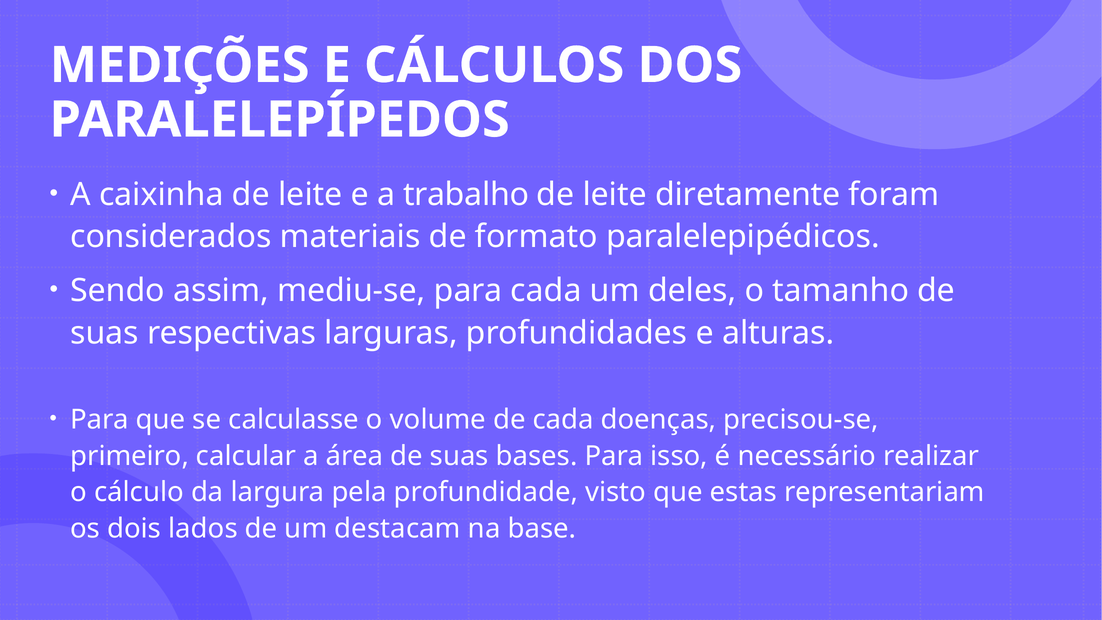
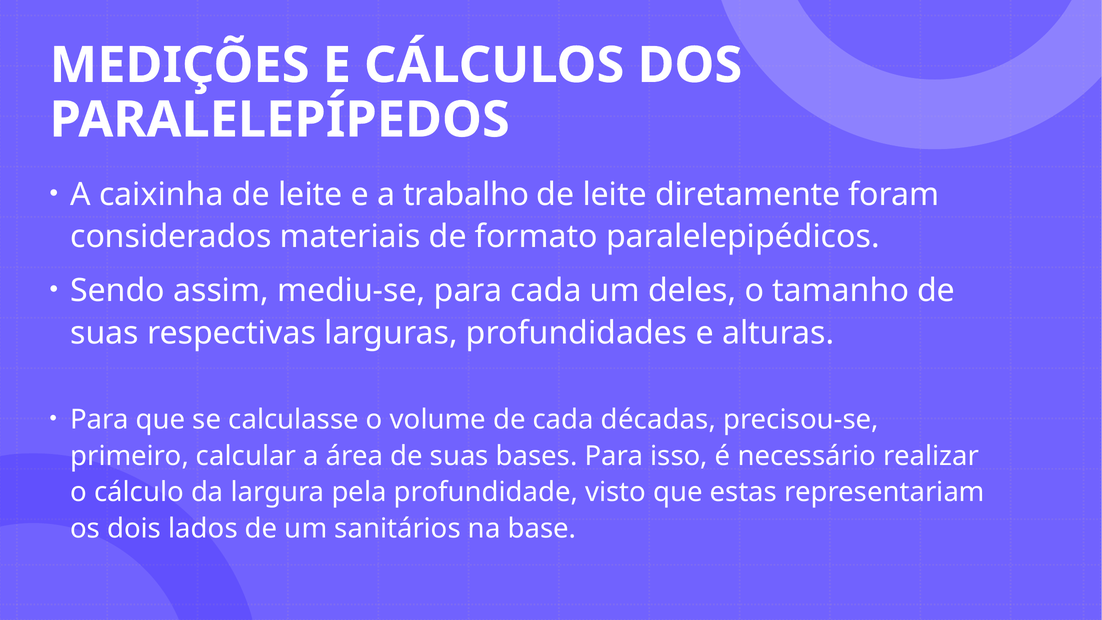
doenças: doenças -> décadas
destacam: destacam -> sanitários
